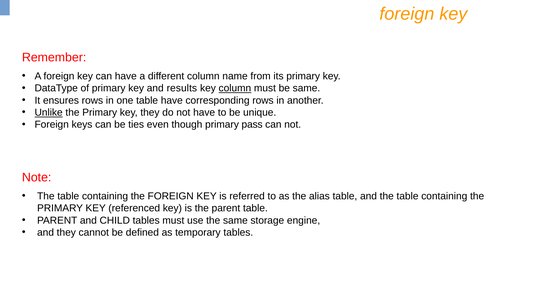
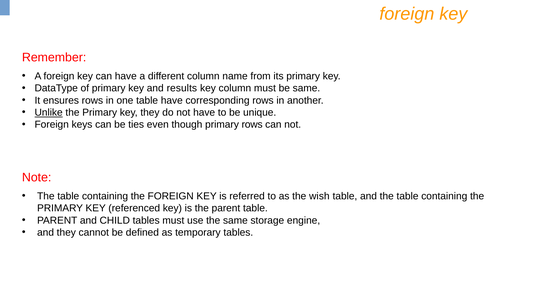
column at (235, 88) underline: present -> none
primary pass: pass -> rows
alias: alias -> wish
